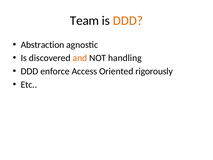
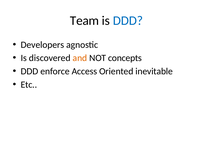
DDD at (128, 21) colour: orange -> blue
Abstraction: Abstraction -> Developers
handling: handling -> concepts
rigorously: rigorously -> inevitable
